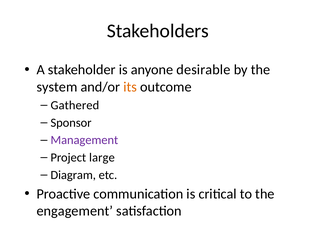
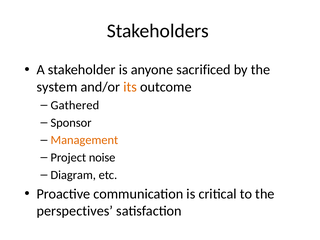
desirable: desirable -> sacrificed
Management colour: purple -> orange
large: large -> noise
engagement: engagement -> perspectives
